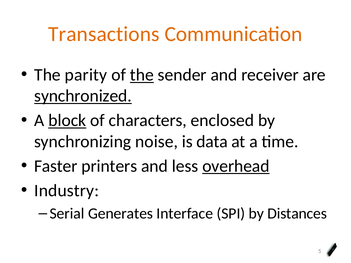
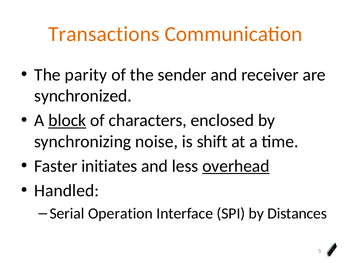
the at (142, 75) underline: present -> none
synchronized underline: present -> none
data: data -> shift
printers: printers -> initiates
Industry: Industry -> Handled
Generates: Generates -> Operation
